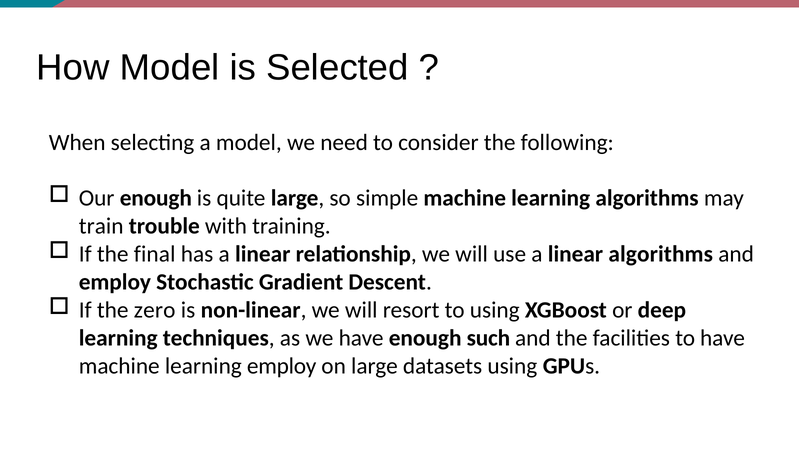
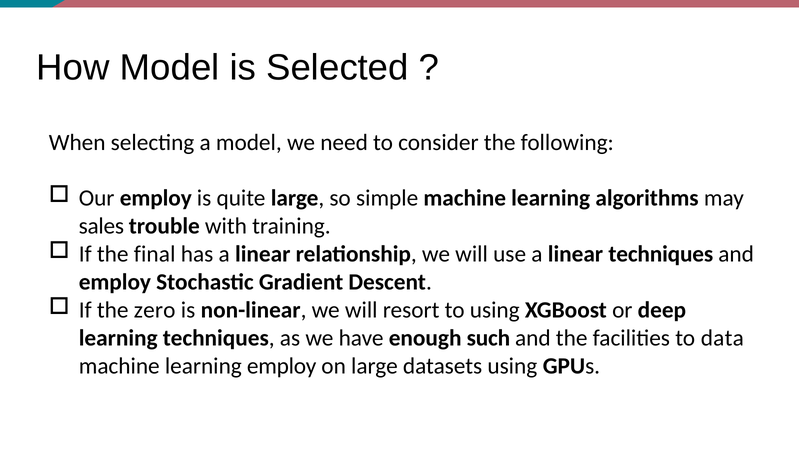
Our enough: enough -> employ
train: train -> sales
linear algorithms: algorithms -> techniques
to have: have -> data
